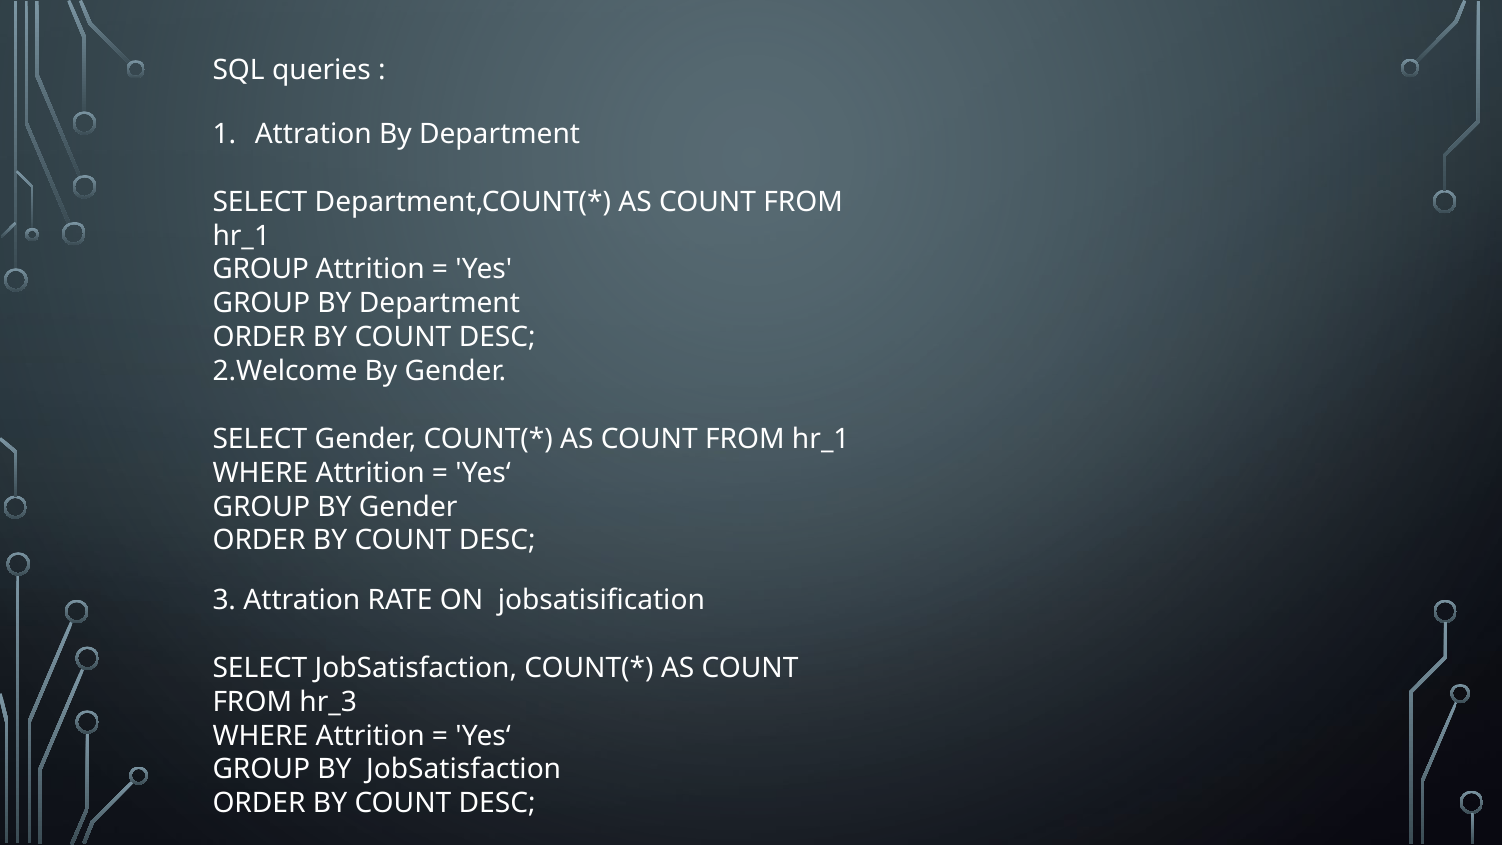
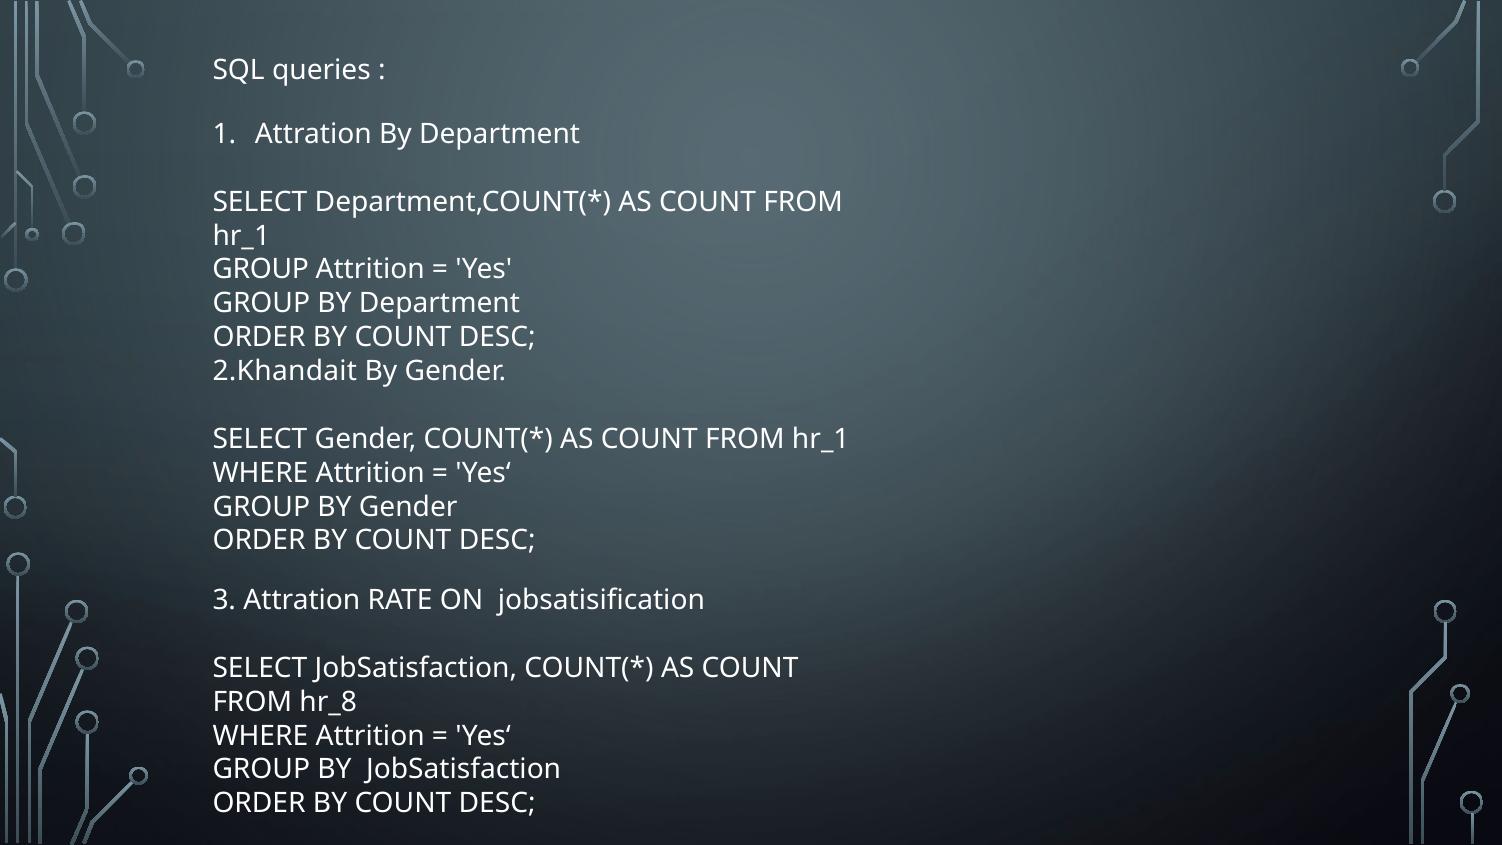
2.Welcome: 2.Welcome -> 2.Khandait
hr_3: hr_3 -> hr_8
